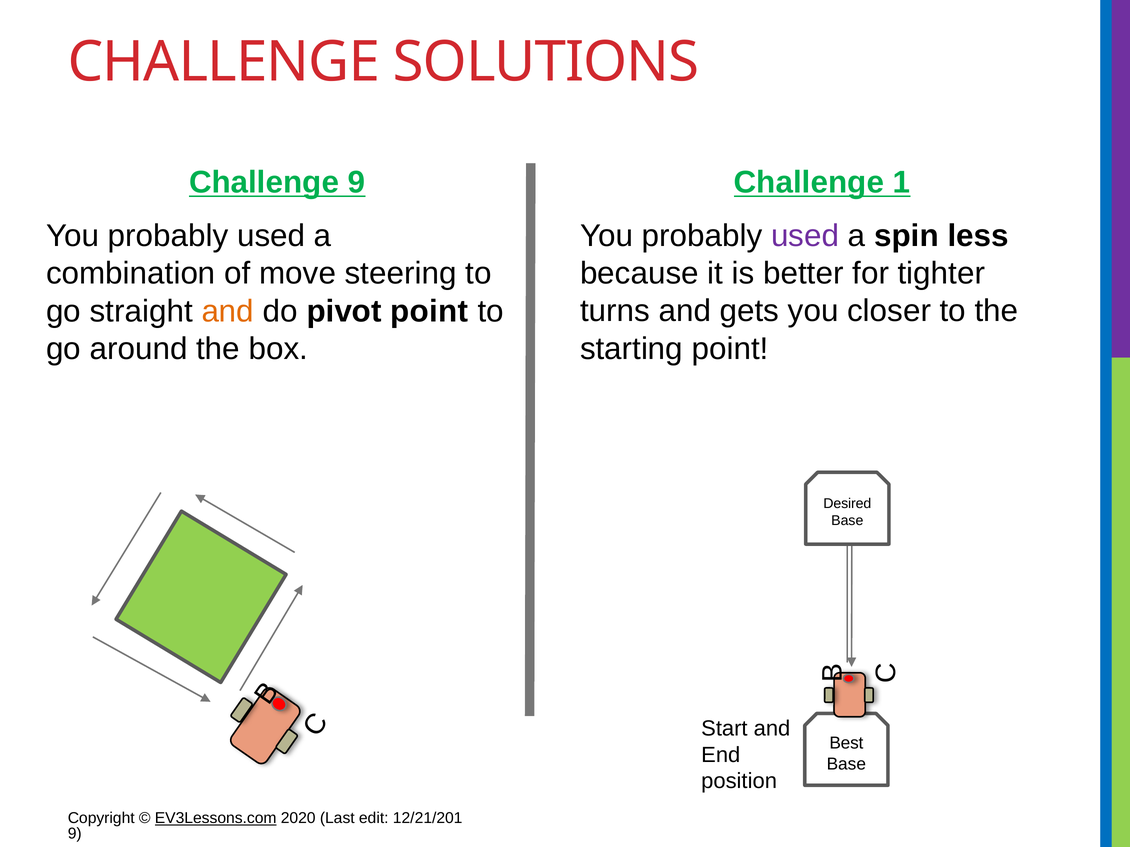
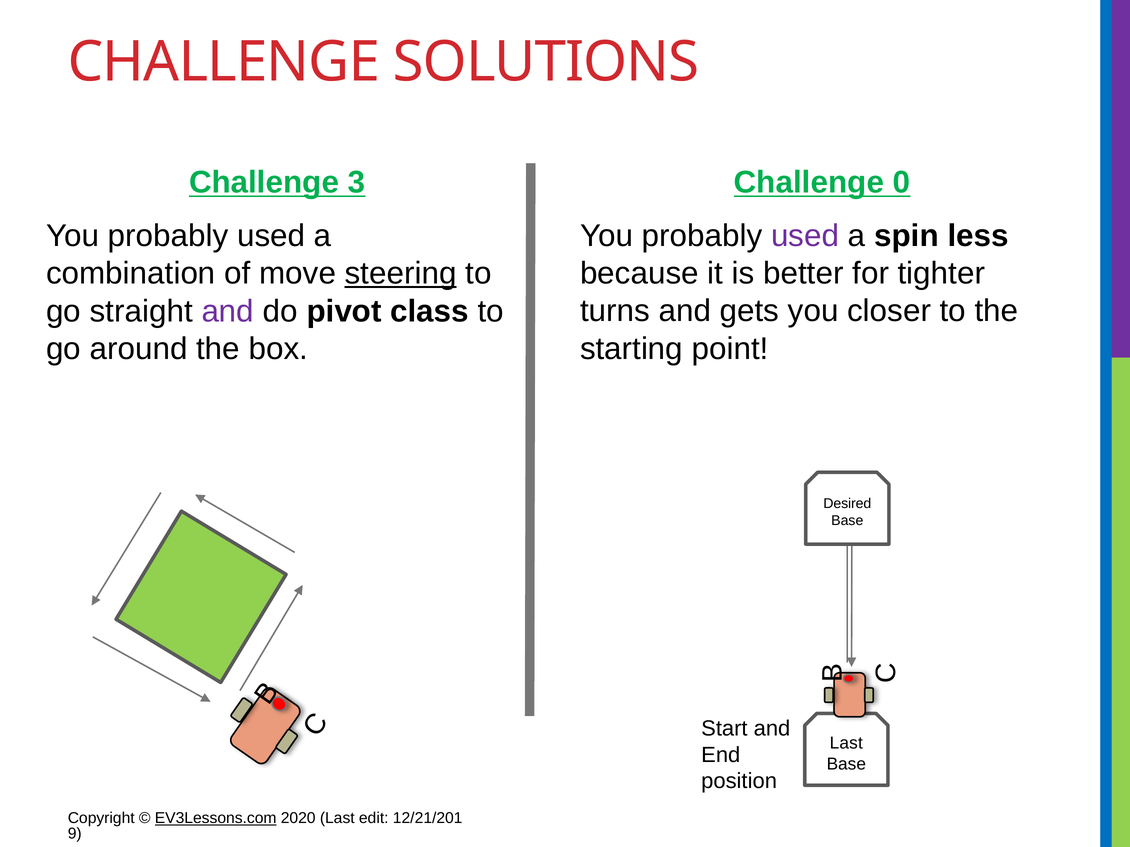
Challenge 9: 9 -> 3
1: 1 -> 0
steering underline: none -> present
and at (228, 311) colour: orange -> purple
pivot point: point -> class
Best at (846, 744): Best -> Last
